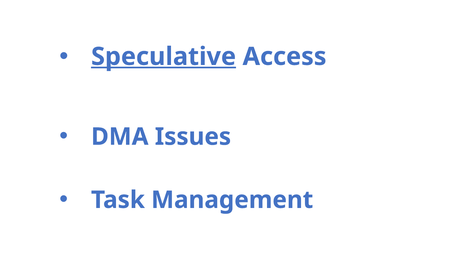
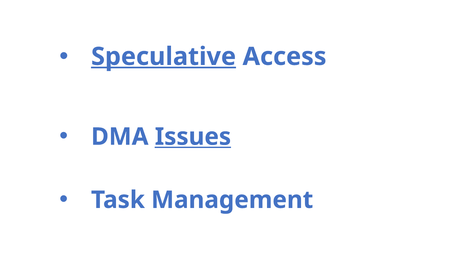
Issues underline: none -> present
